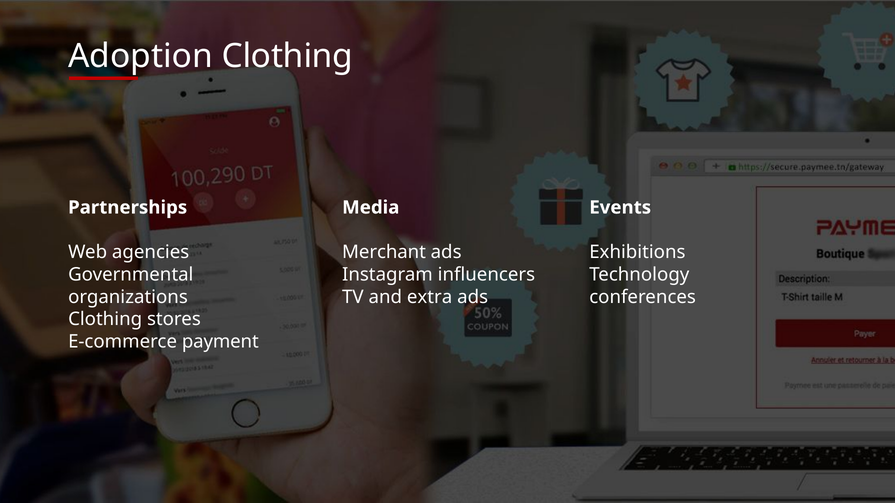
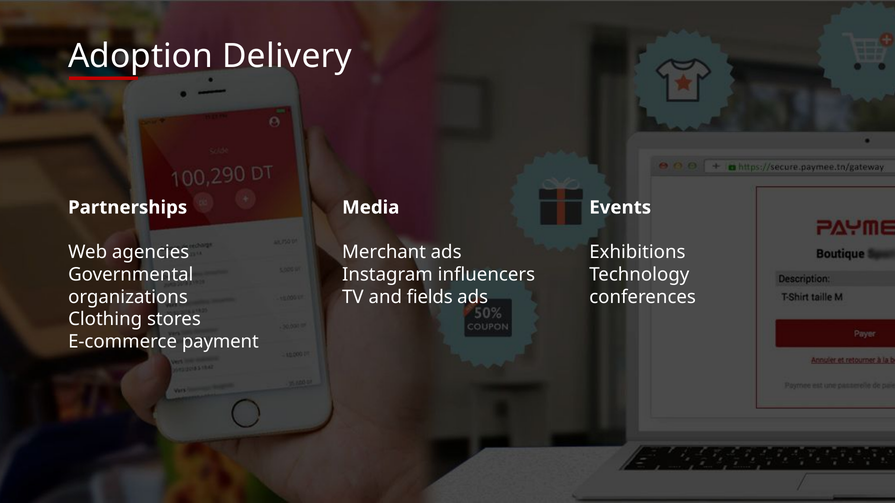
Adoption Clothing: Clothing -> Delivery
extra: extra -> fields
